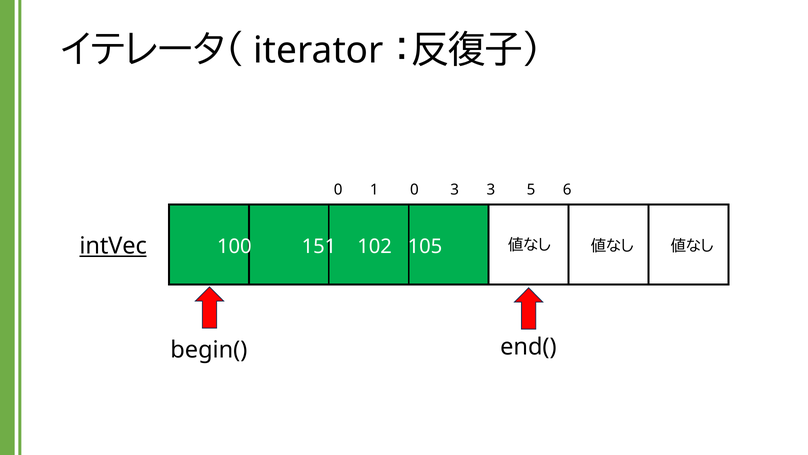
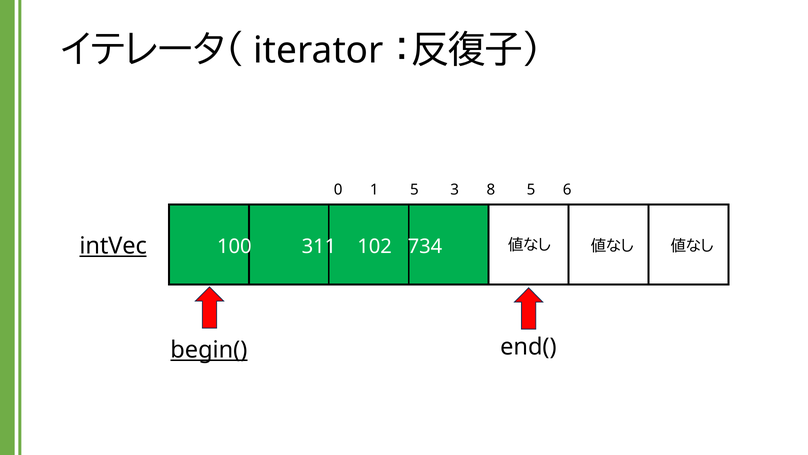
1 0: 0 -> 5
3 3: 3 -> 8
151: 151 -> 311
105: 105 -> 734
begin( underline: none -> present
